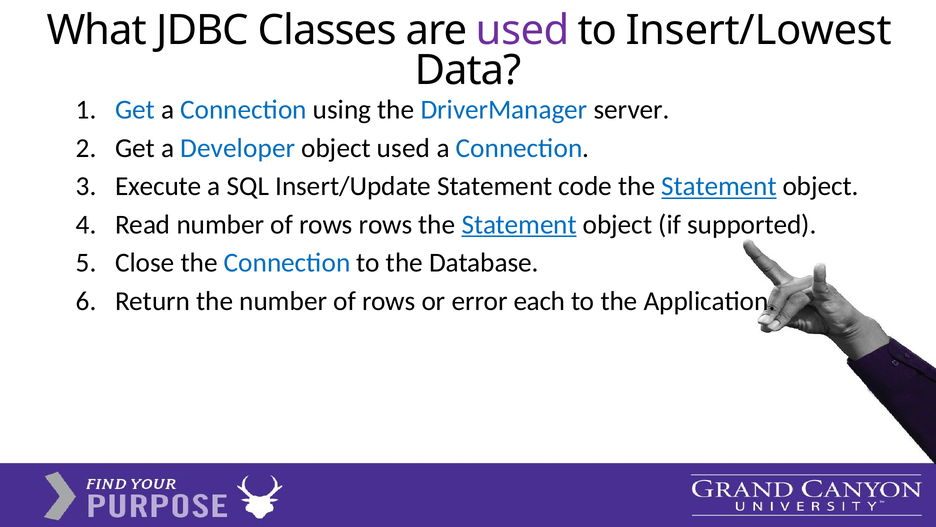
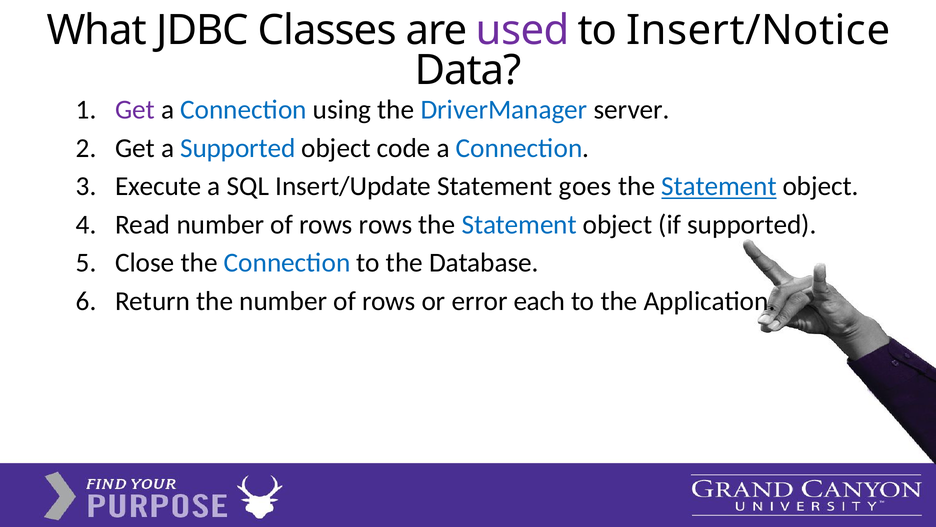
Insert/Lowest: Insert/Lowest -> Insert/Notice
Get at (135, 110) colour: blue -> purple
a Developer: Developer -> Supported
object used: used -> code
code: code -> goes
Statement at (519, 224) underline: present -> none
